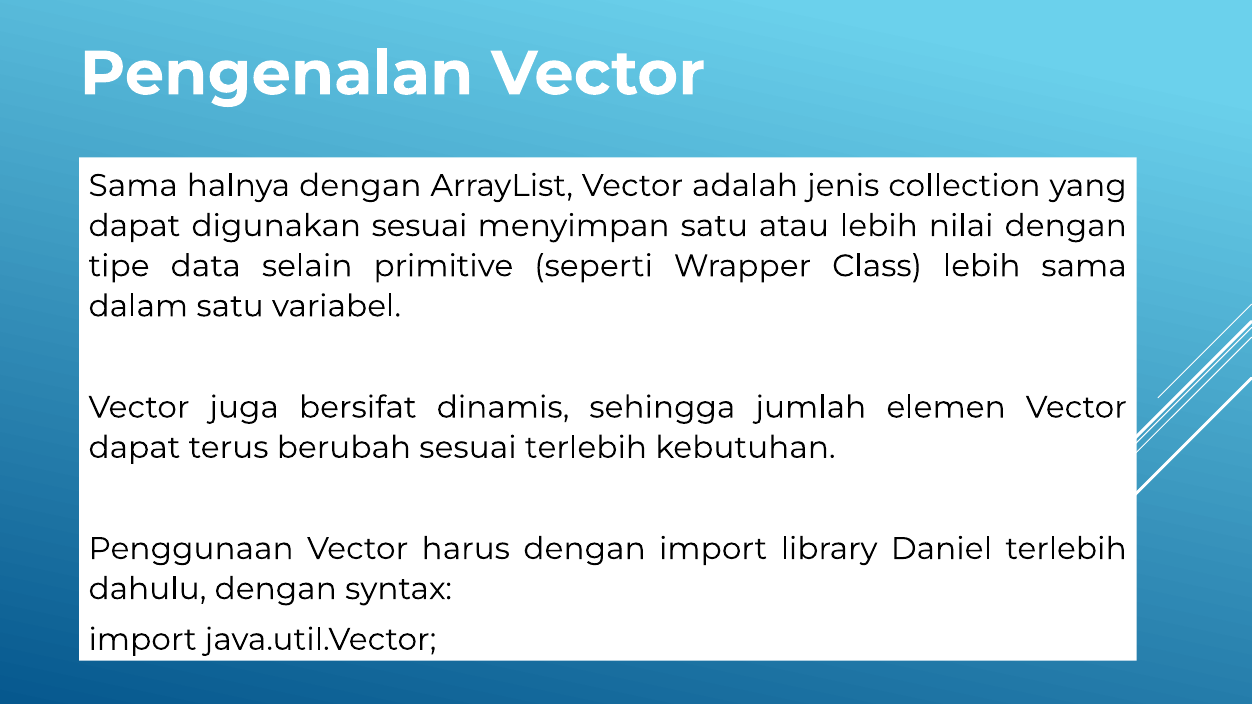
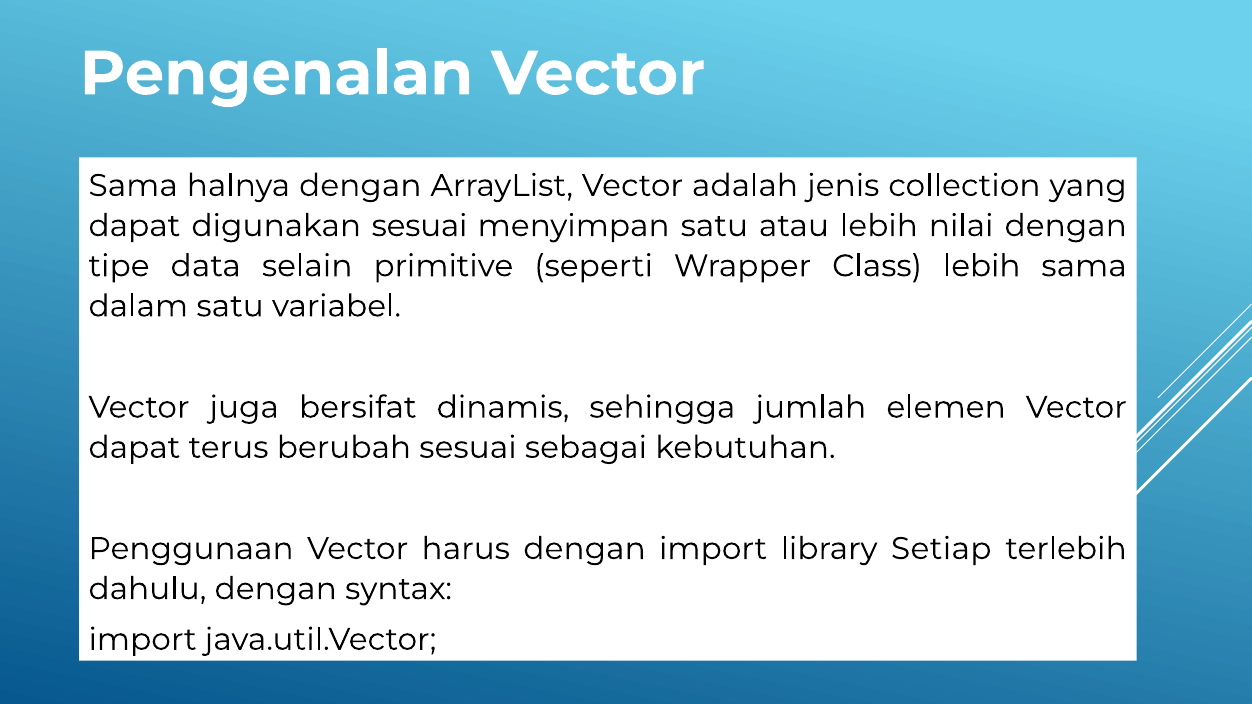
sesuai terlebih: terlebih -> sebagai
Daniel: Daniel -> Setiap
